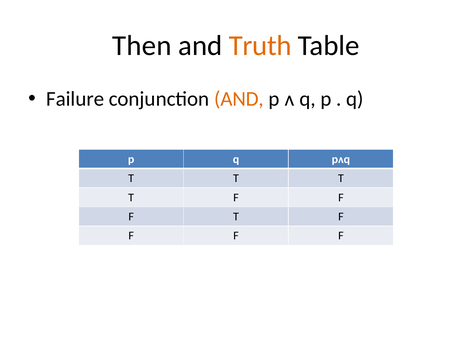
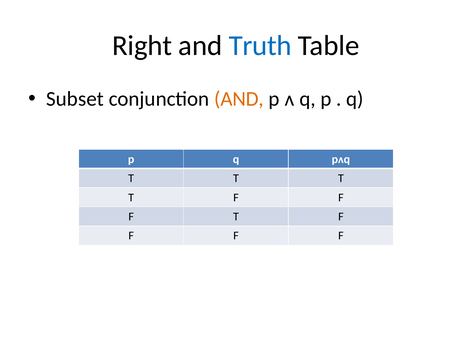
Then: Then -> Right
Truth colour: orange -> blue
Failure: Failure -> Subset
